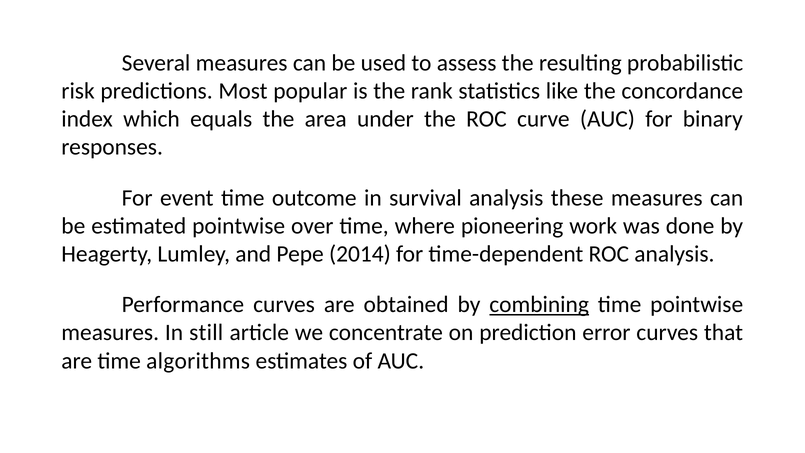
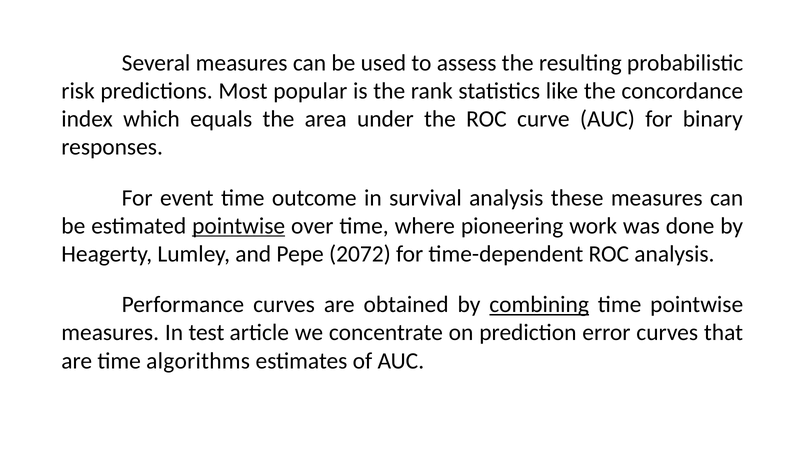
pointwise at (239, 226) underline: none -> present
2014: 2014 -> 2072
still: still -> test
